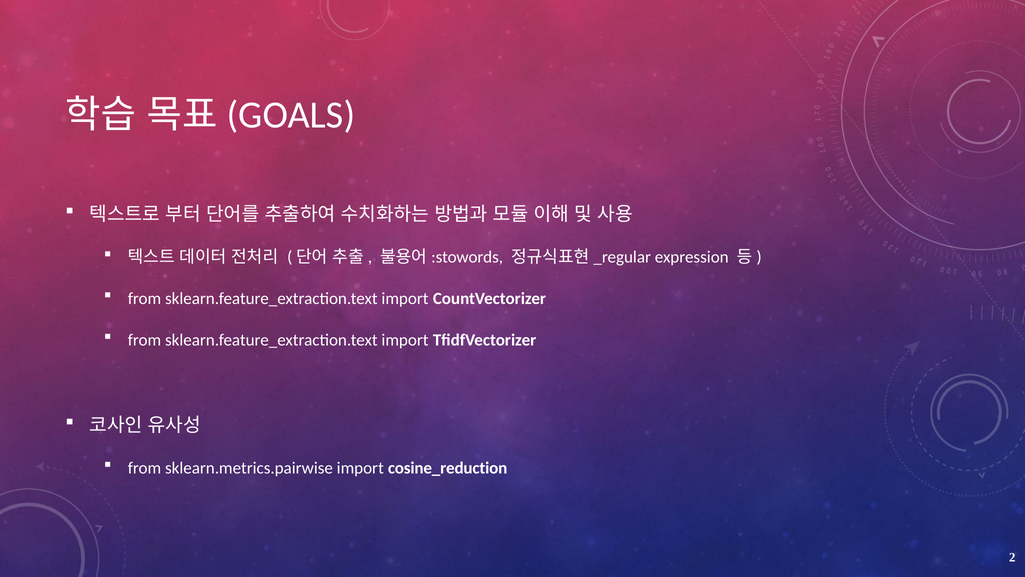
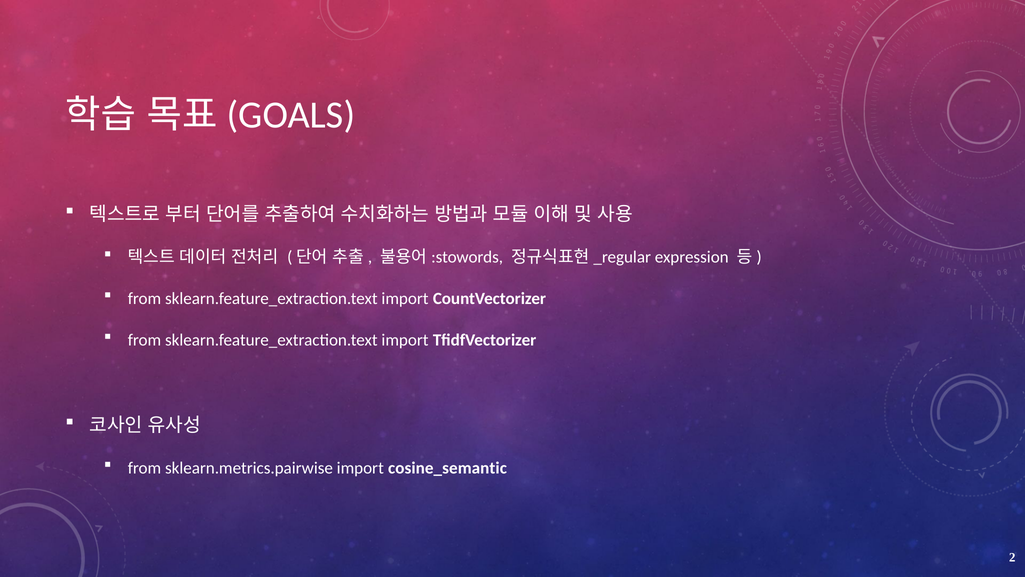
cosine_reduction: cosine_reduction -> cosine_semantic
